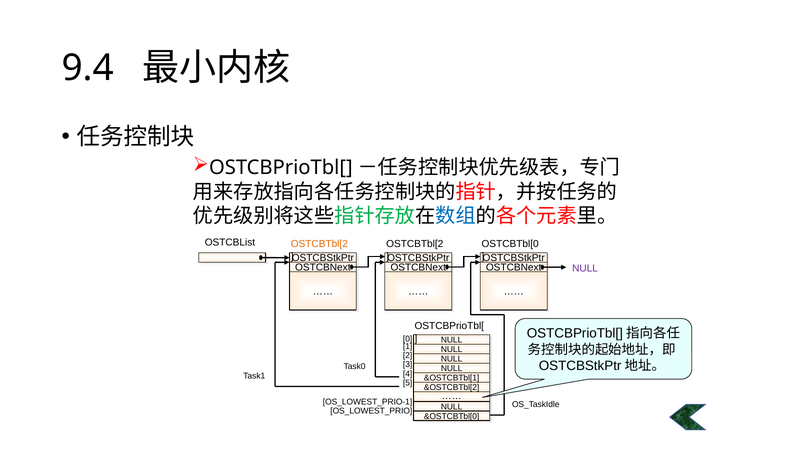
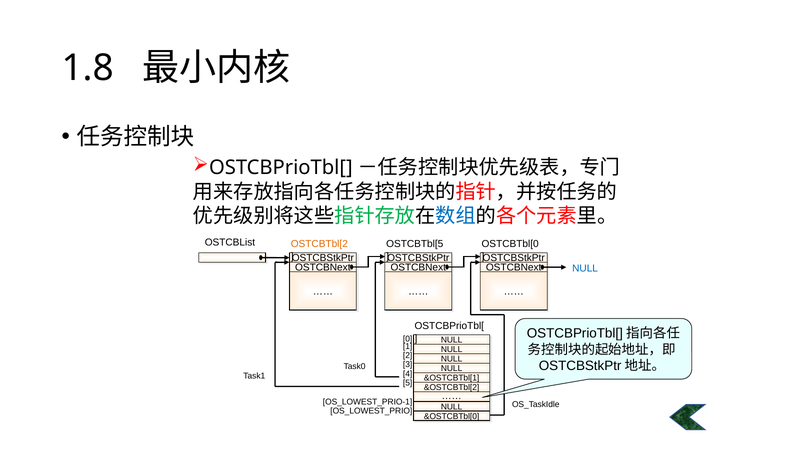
9.4: 9.4 -> 1.8
OSTCBTbl[2 at (415, 244): OSTCBTbl[2 -> OSTCBTbl[5
NULL at (585, 268) colour: purple -> blue
